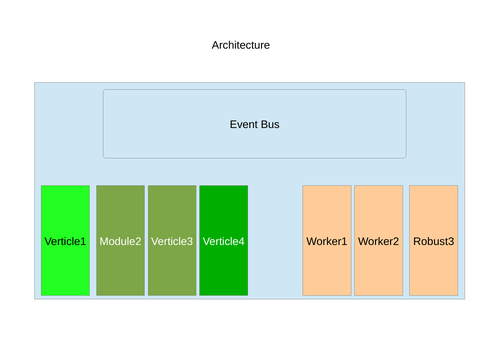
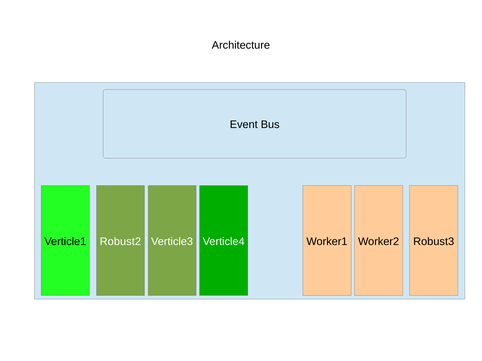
Module2: Module2 -> Robust2
